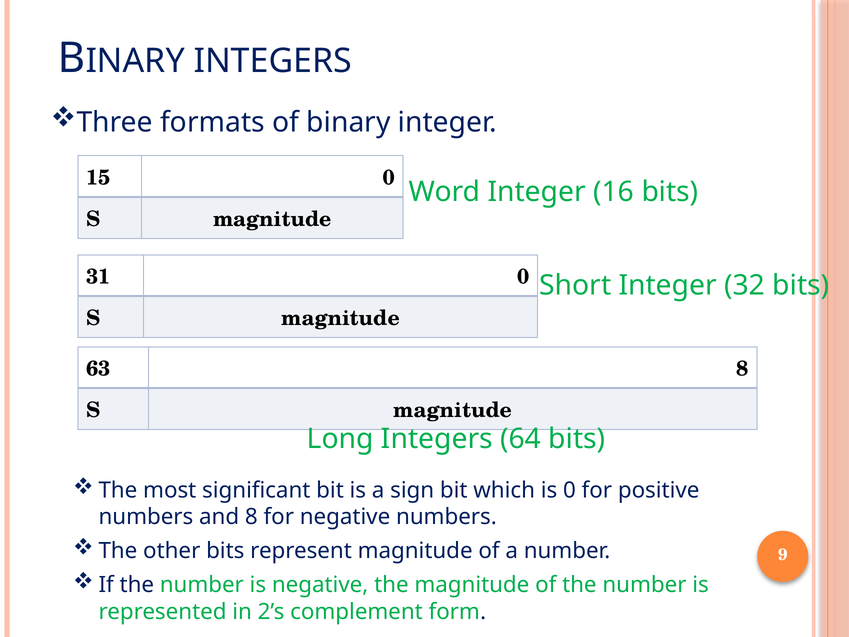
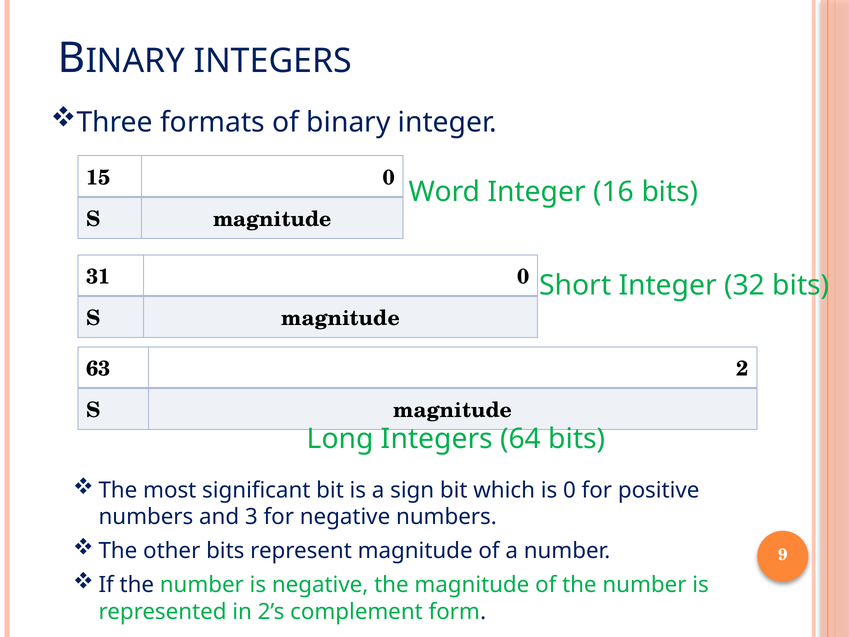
63 8: 8 -> 2
and 8: 8 -> 3
